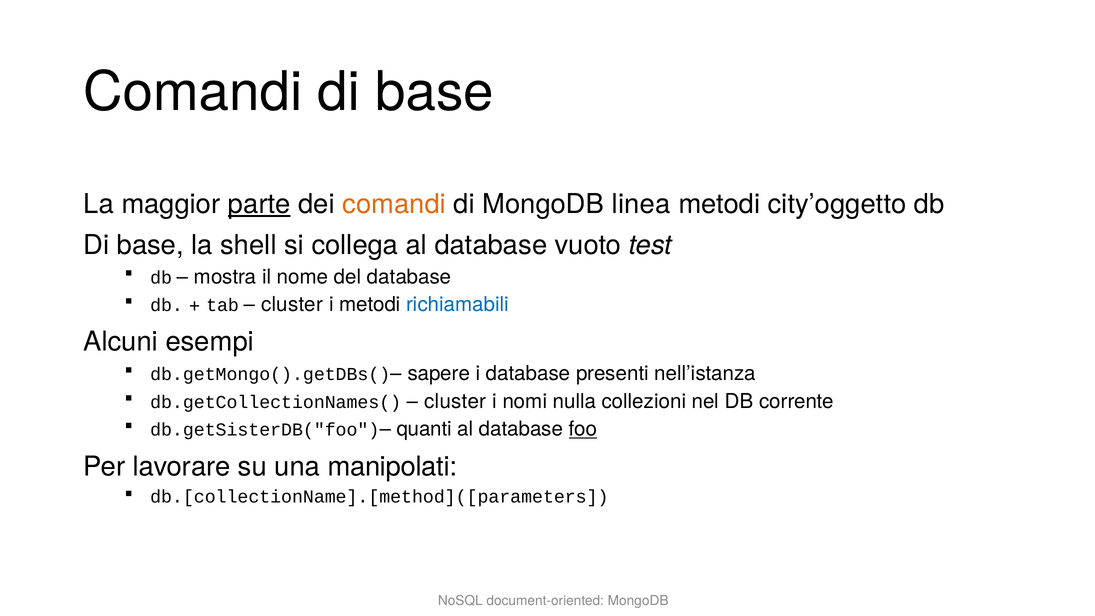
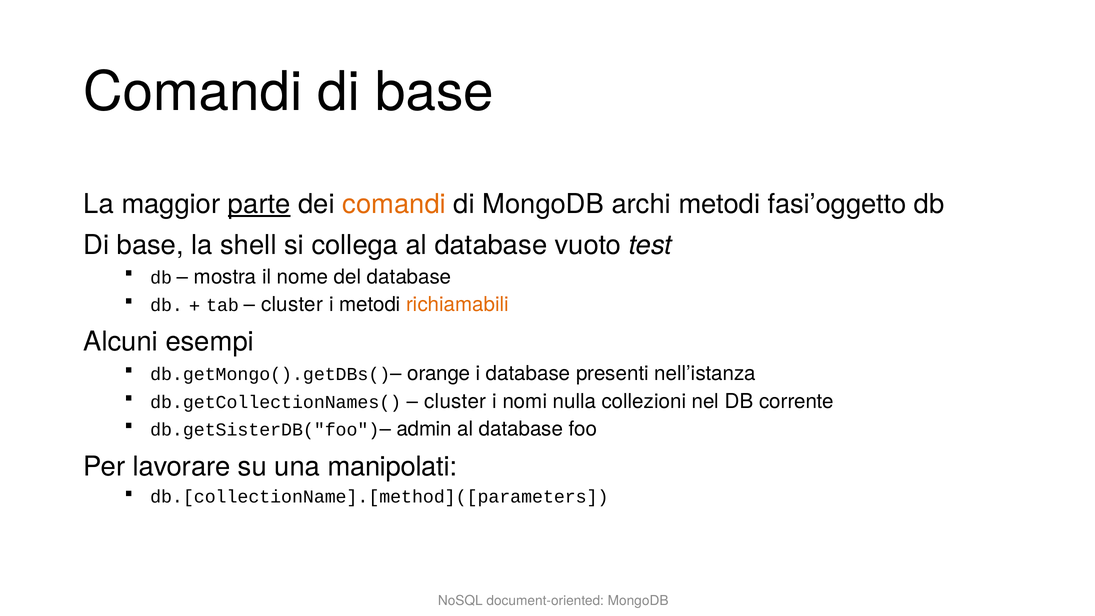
linea: linea -> archi
city’oggetto: city’oggetto -> fasi’oggetto
richiamabili colour: blue -> orange
sapere: sapere -> orange
quanti: quanti -> admin
foo underline: present -> none
